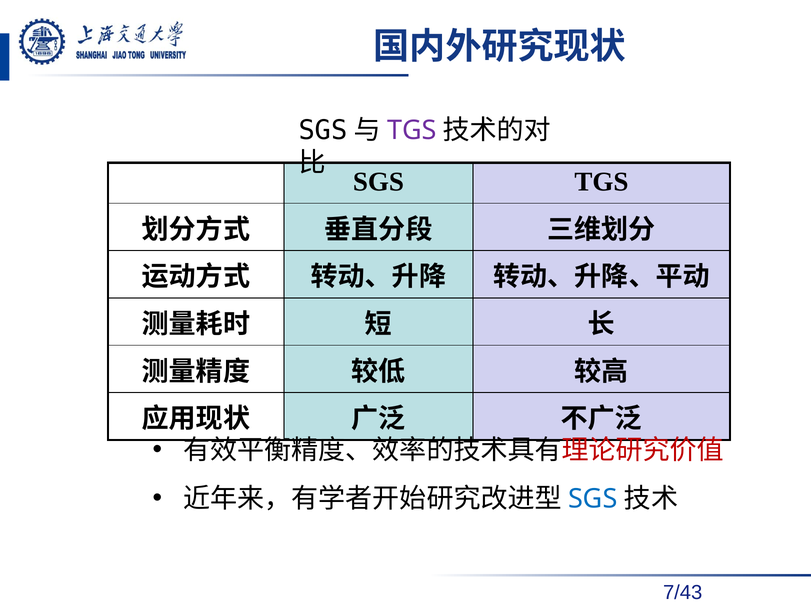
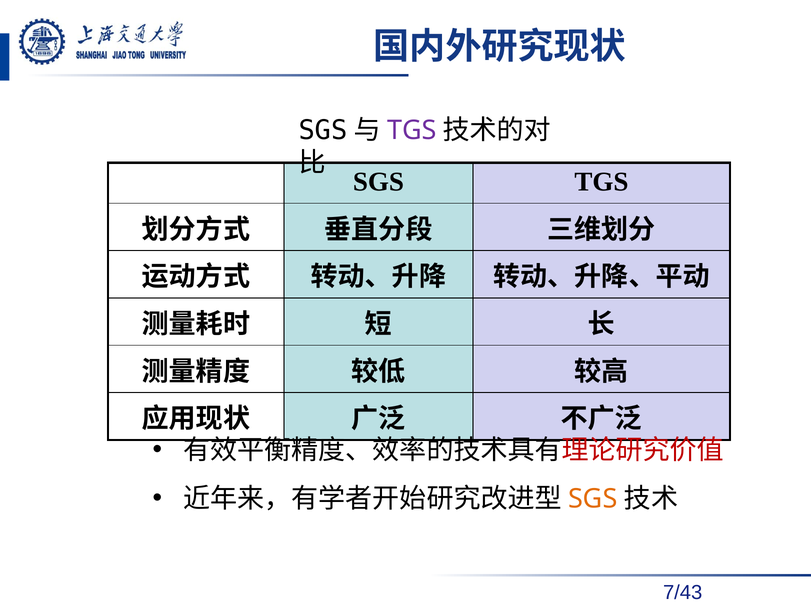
SGS at (593, 499) colour: blue -> orange
